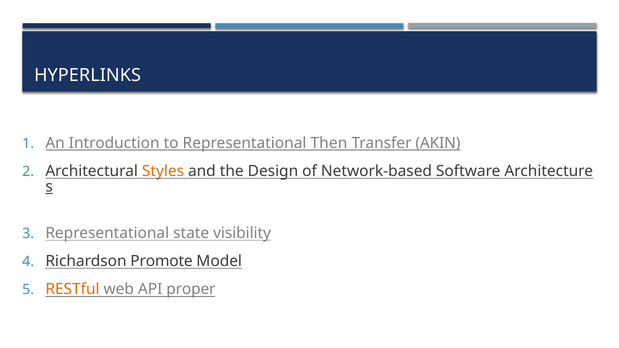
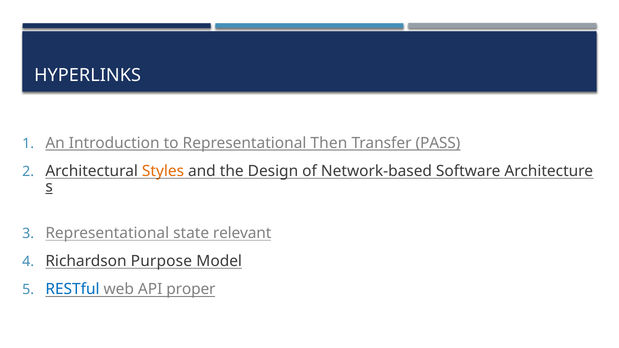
AKIN: AKIN -> PASS
visibility: visibility -> relevant
Promote: Promote -> Purpose
RESTful colour: orange -> blue
